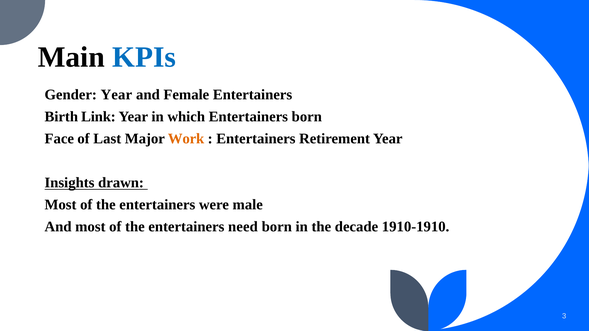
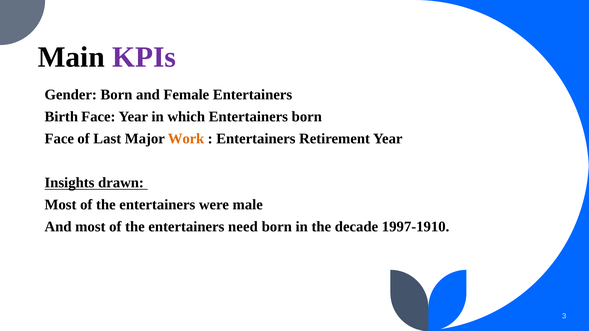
KPIs colour: blue -> purple
Gender Year: Year -> Born
Birth Link: Link -> Face
1910-1910: 1910-1910 -> 1997-1910
